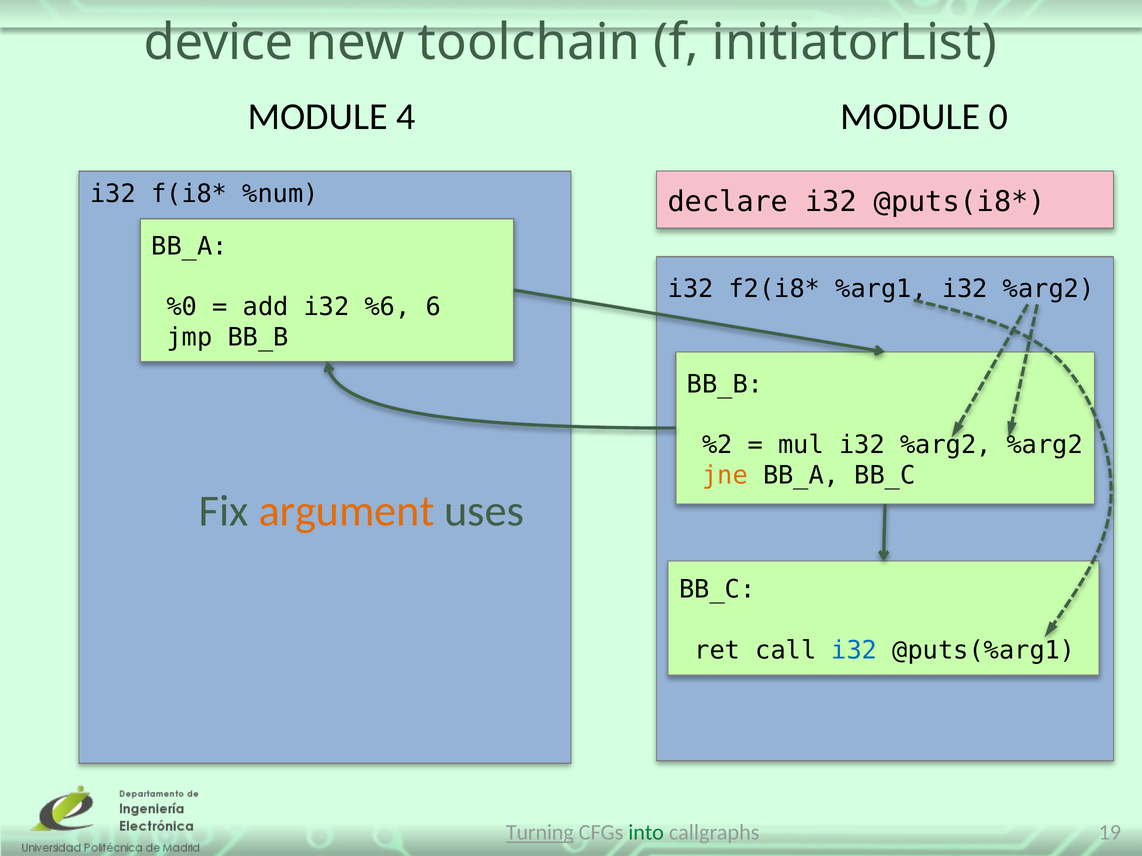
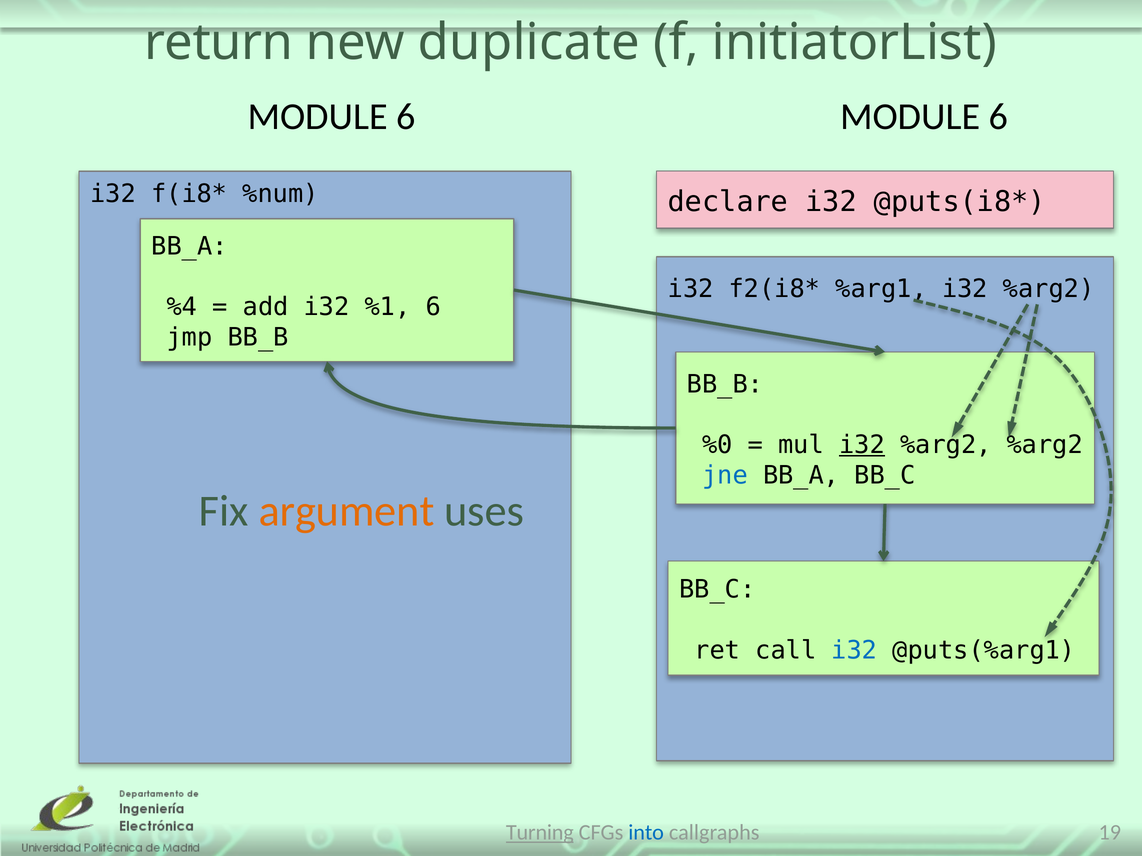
device: device -> return
toolchain: toolchain -> duplicate
4 at (406, 117): 4 -> 6
0 at (998, 117): 0 -> 6
%0: %0 -> %4
%6: %6 -> %1
%2: %2 -> %0
i32 at (862, 445) underline: none -> present
jne colour: orange -> blue
into colour: green -> blue
